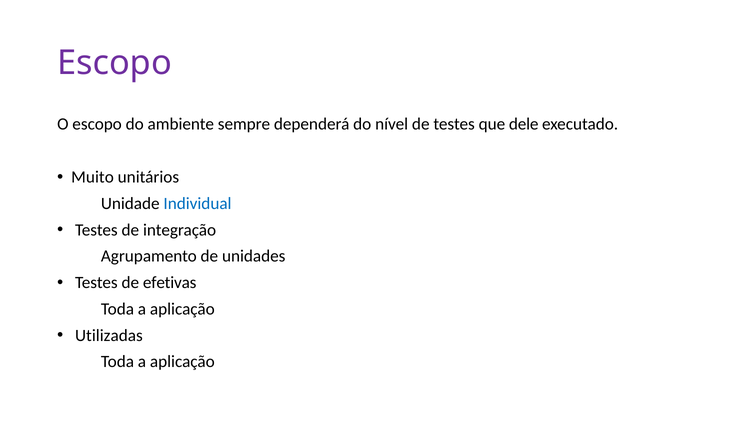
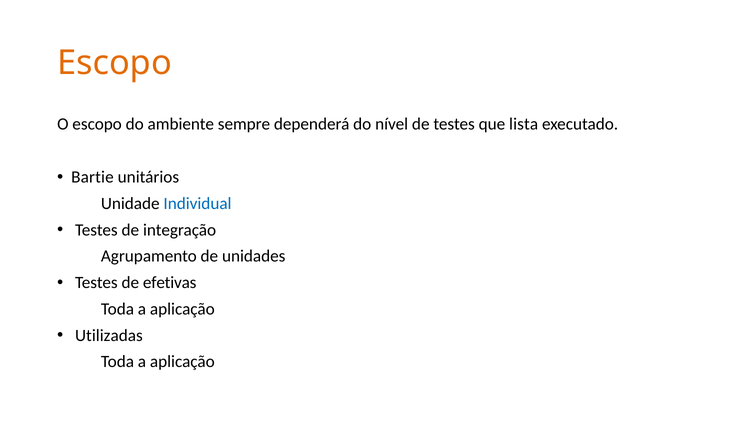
Escopo at (115, 63) colour: purple -> orange
dele: dele -> lista
Muito: Muito -> Bartie
